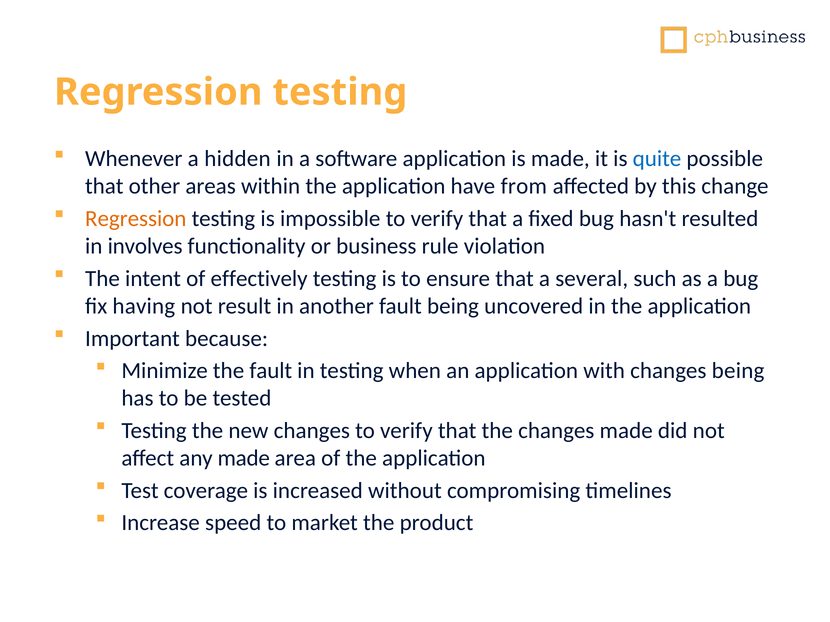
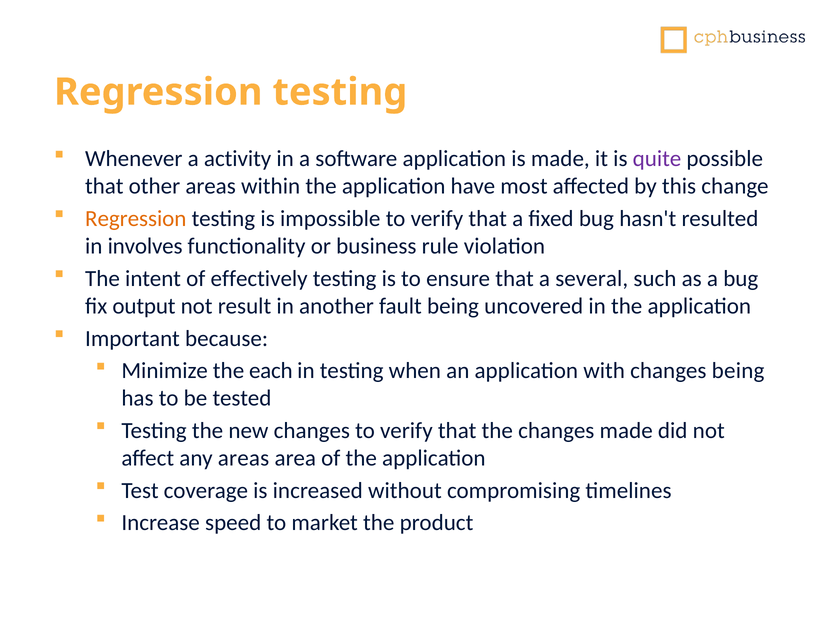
hidden: hidden -> activity
quite colour: blue -> purple
from: from -> most
having: having -> output
the fault: fault -> each
any made: made -> areas
